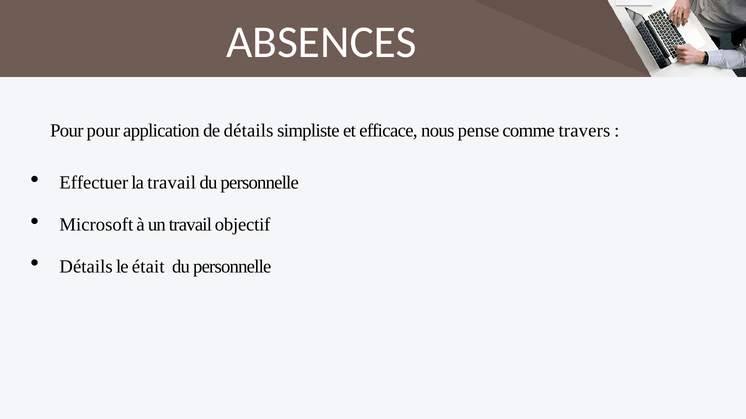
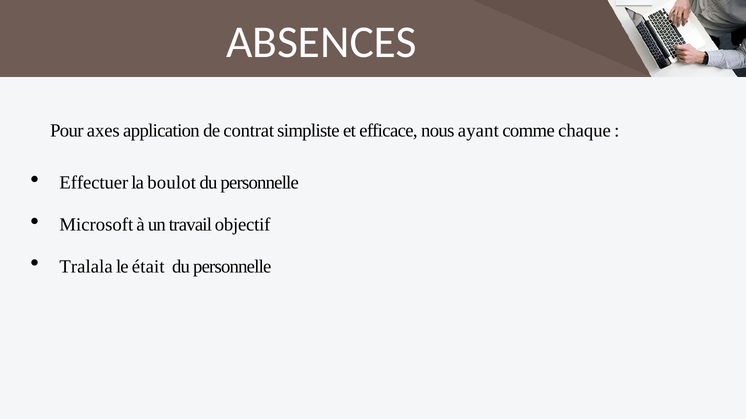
Pour pour: pour -> axes
de détails: détails -> contrat
pense: pense -> ayant
travers: travers -> chaque
la travail: travail -> boulot
Détails at (86, 267): Détails -> Tralala
